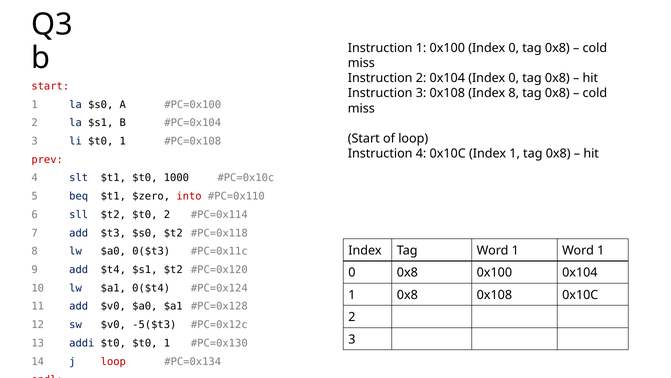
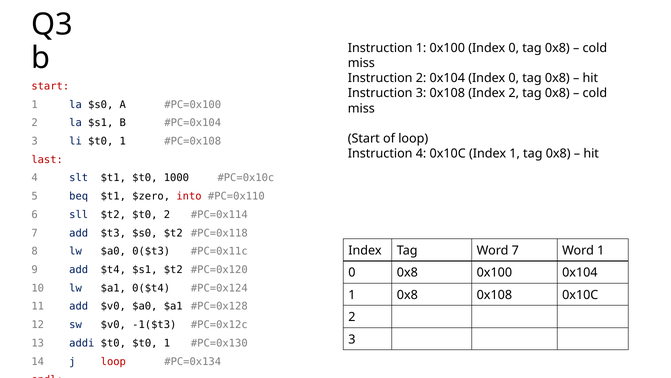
Index 8: 8 -> 2
prev: prev -> last
Tag Word 1: 1 -> 7
-5($t3: -5($t3 -> -1($t3
